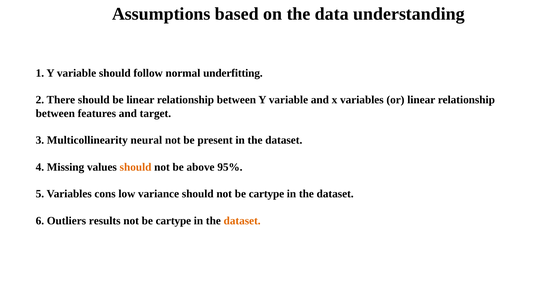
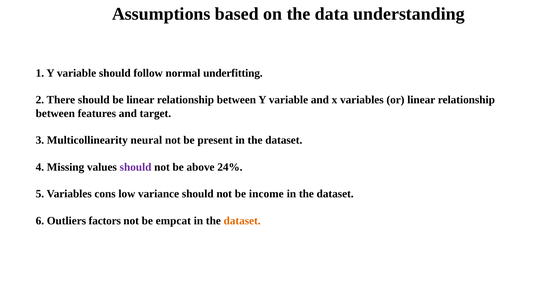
should at (136, 167) colour: orange -> purple
95%: 95% -> 24%
should not be cartype: cartype -> income
results: results -> factors
cartype at (173, 221): cartype -> empcat
